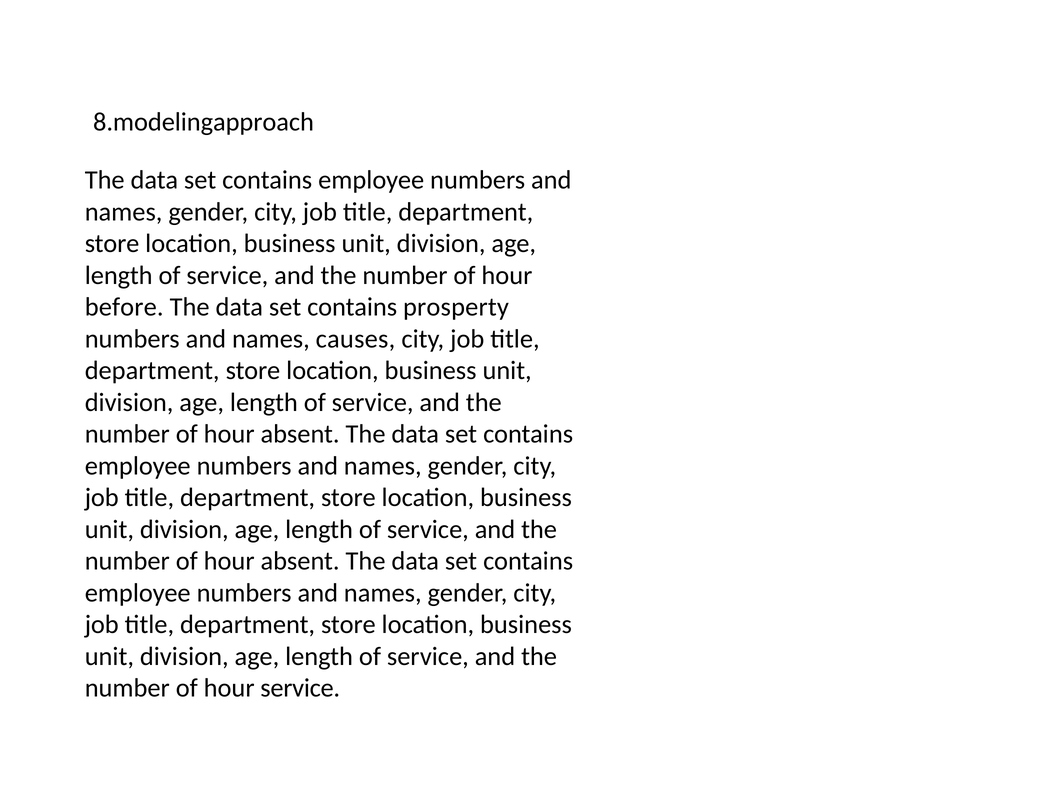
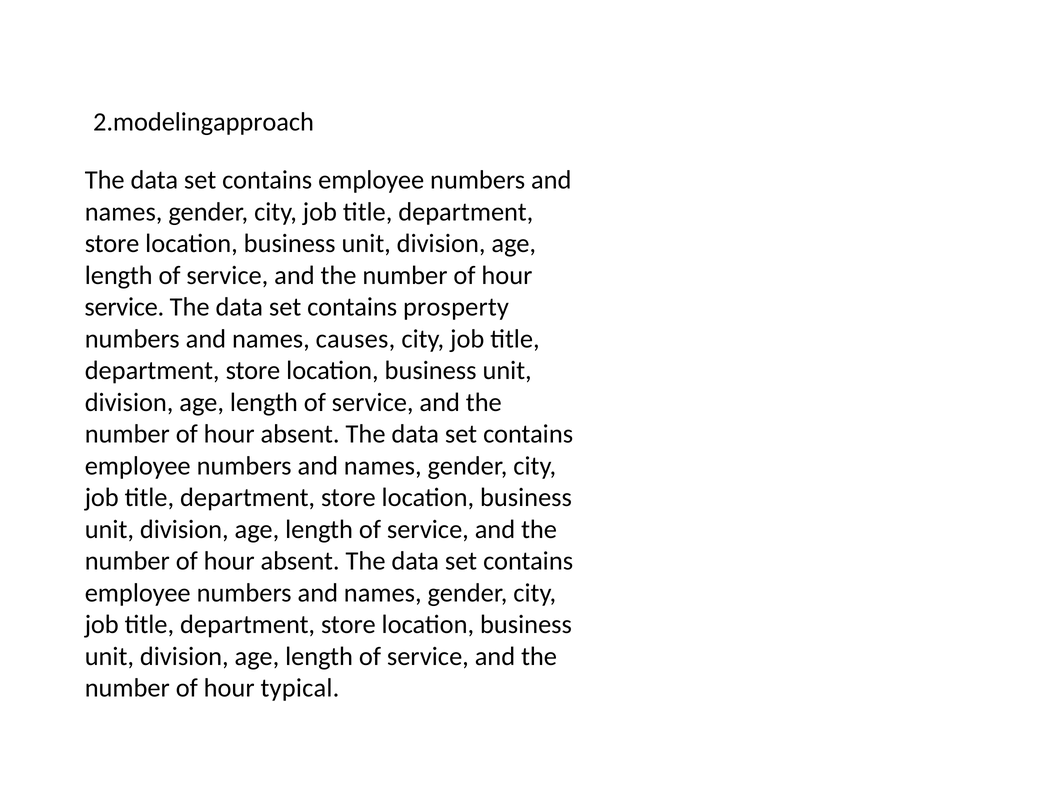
8.modelingapproach: 8.modelingapproach -> 2.modelingapproach
before at (124, 307): before -> service
hour service: service -> typical
